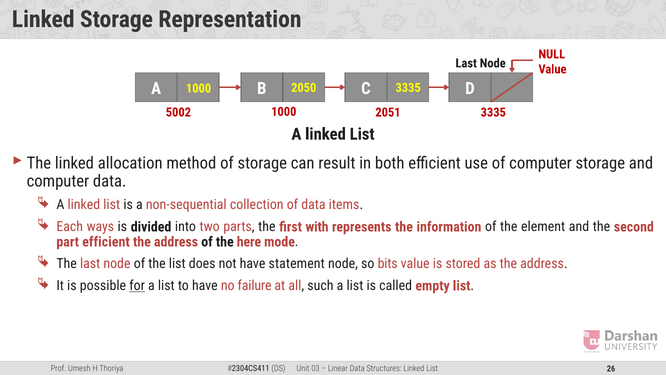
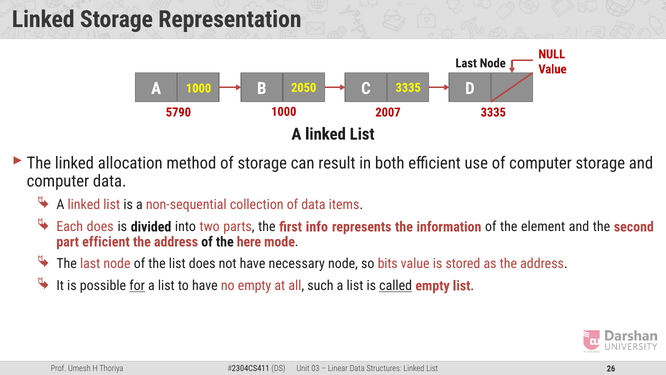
2051: 2051 -> 2007
5002: 5002 -> 5790
Each ways: ways -> does
with: with -> info
statement: statement -> necessary
no failure: failure -> empty
called underline: none -> present
